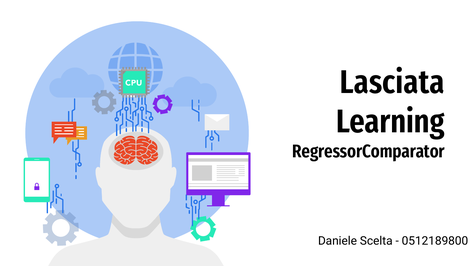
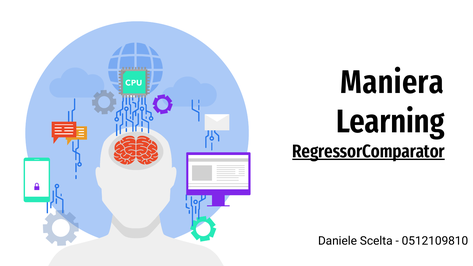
Lasciata: Lasciata -> Maniera
RegressorComparator underline: none -> present
0512189800: 0512189800 -> 0512109810
